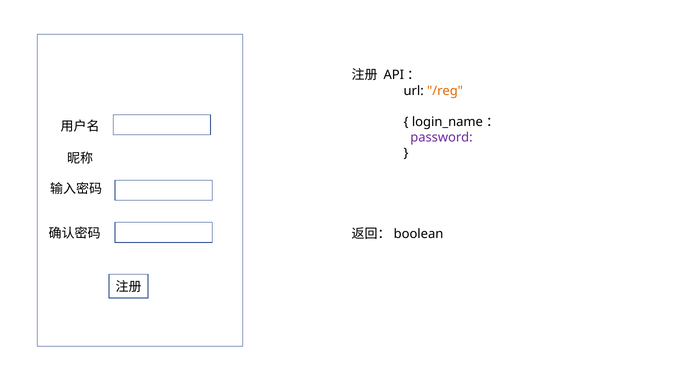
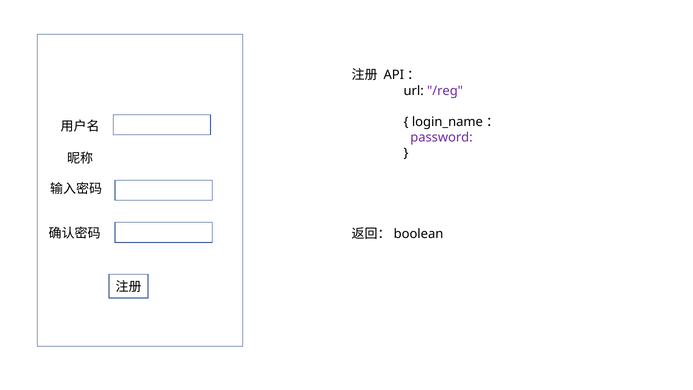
/reg colour: orange -> purple
